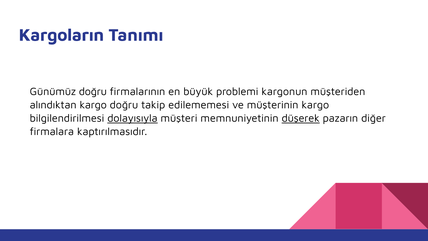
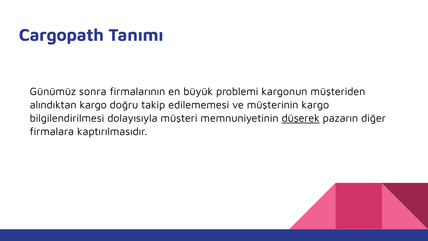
Kargoların: Kargoların -> Cargopath
Günümüz doğru: doğru -> sonra
dolayısıyla underline: present -> none
